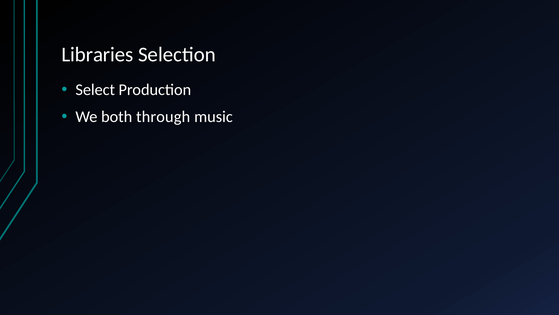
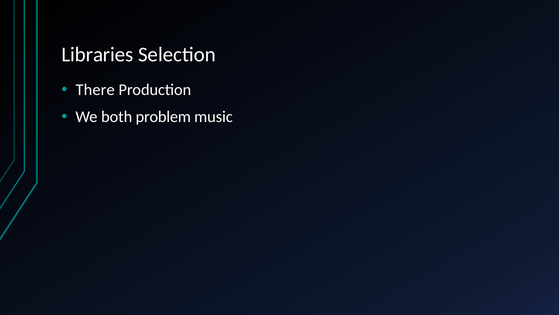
Select: Select -> There
through: through -> problem
